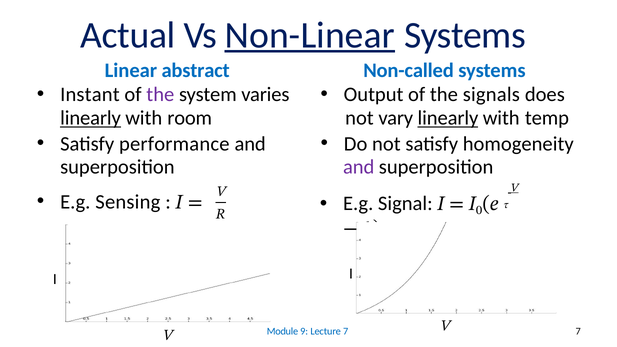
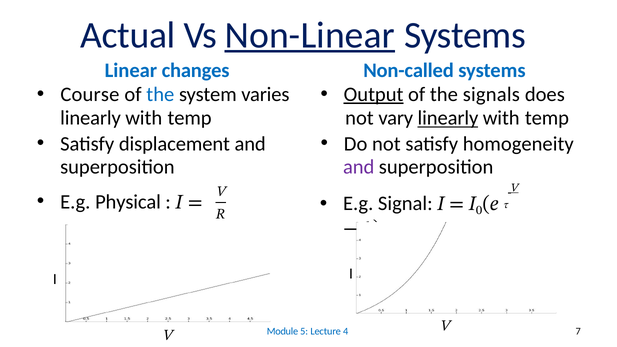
abstract: abstract -> changes
Instant: Instant -> Course
the at (160, 95) colour: purple -> blue
Output underline: none -> present
linearly at (91, 118) underline: present -> none
room at (190, 118): room -> temp
performance: performance -> displacement
Sensing: Sensing -> Physical
9: 9 -> 5
Lecture 7: 7 -> 4
